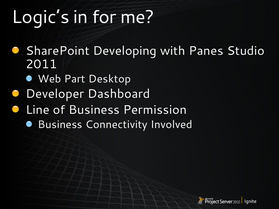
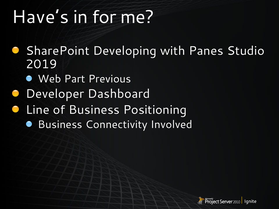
Logic’s: Logic’s -> Have’s
2011: 2011 -> 2019
Desktop: Desktop -> Previous
Permission: Permission -> Positioning
